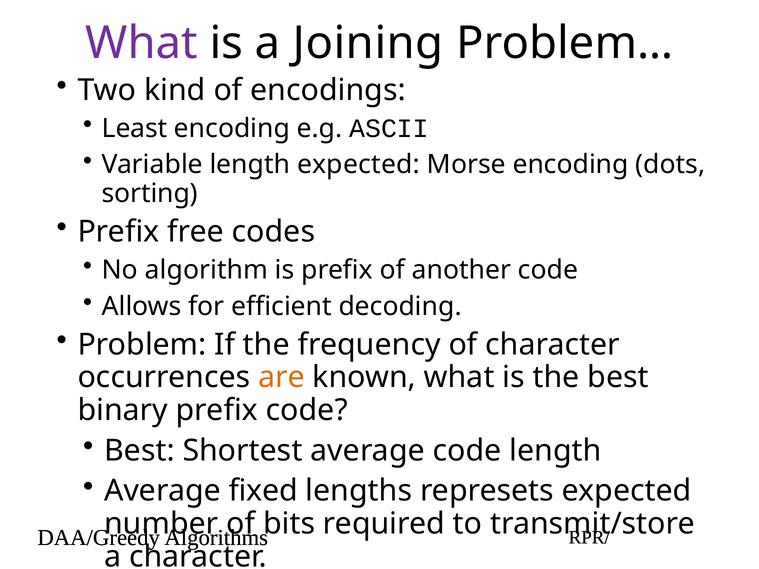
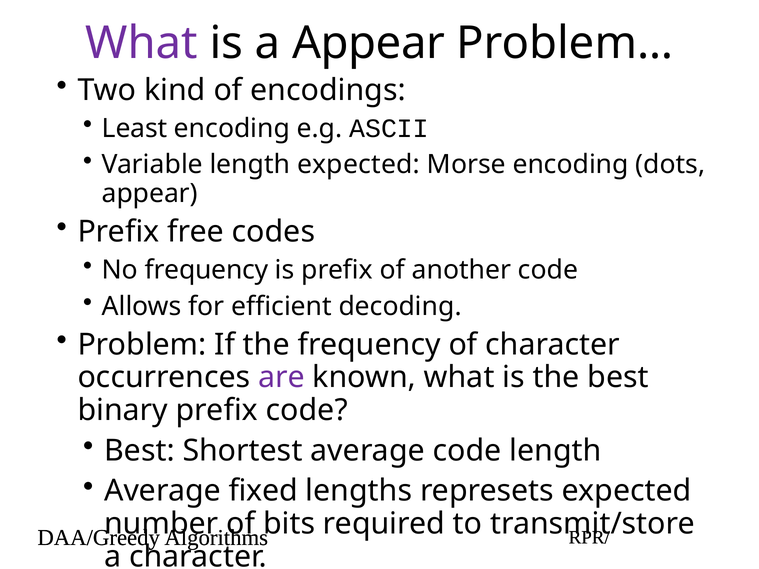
a Joining: Joining -> Appear
sorting at (150, 193): sorting -> appear
No algorithm: algorithm -> frequency
are colour: orange -> purple
